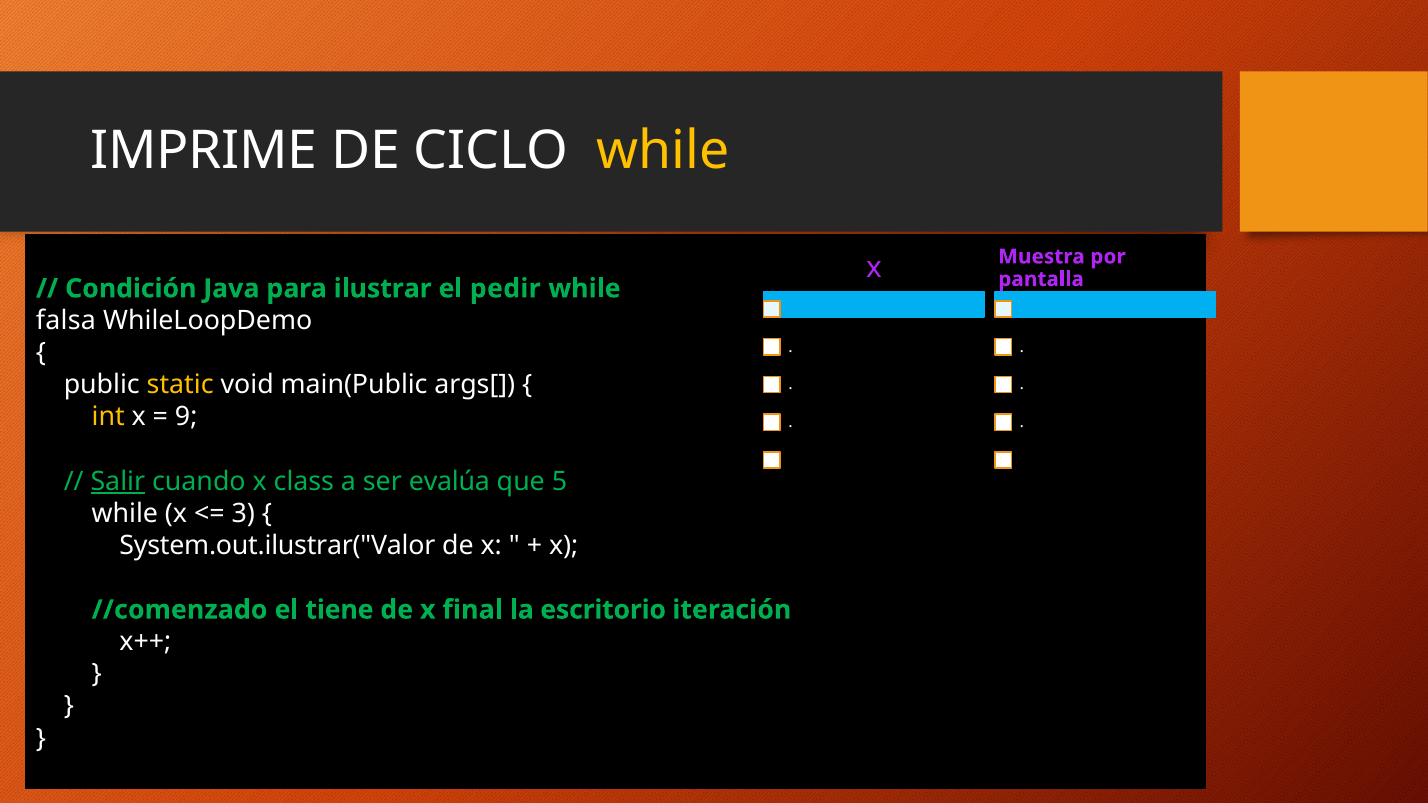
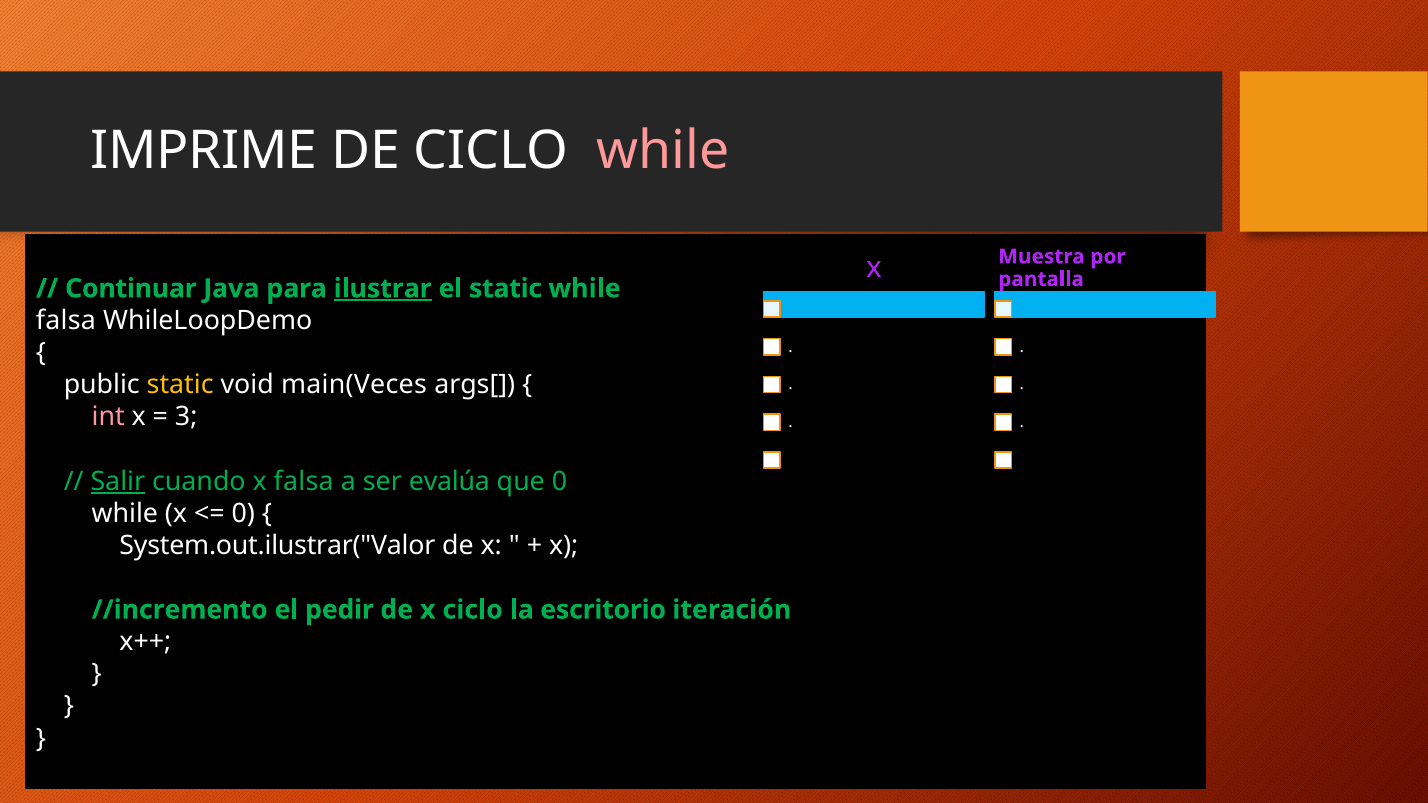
while at (663, 151) colour: yellow -> pink
Condición: Condición -> Continuar
ilustrar underline: none -> present
el pedir: pedir -> static
main(Public: main(Public -> main(Veces
int colour: yellow -> pink
9: 9 -> 3
x class: class -> falsa
que 5: 5 -> 0
3 at (243, 514): 3 -> 0
//comenzado: //comenzado -> //incremento
tiene: tiene -> pedir
x final: final -> ciclo
